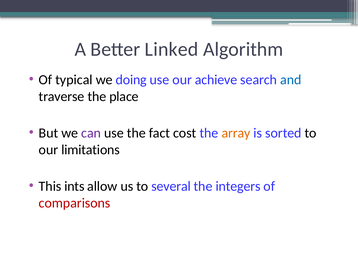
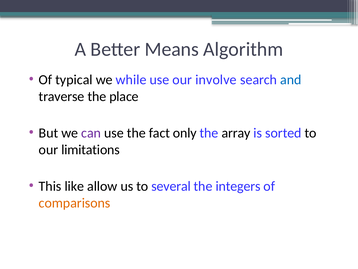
Linked: Linked -> Means
doing: doing -> while
achieve: achieve -> involve
cost: cost -> only
array colour: orange -> black
ints: ints -> like
comparisons colour: red -> orange
